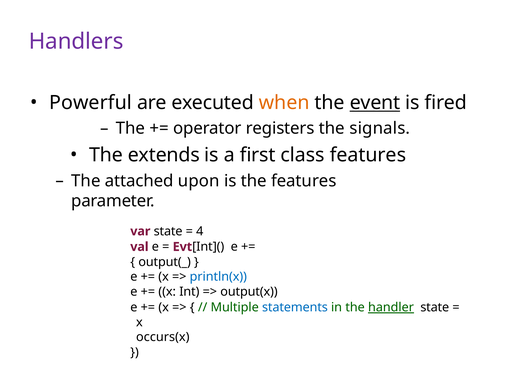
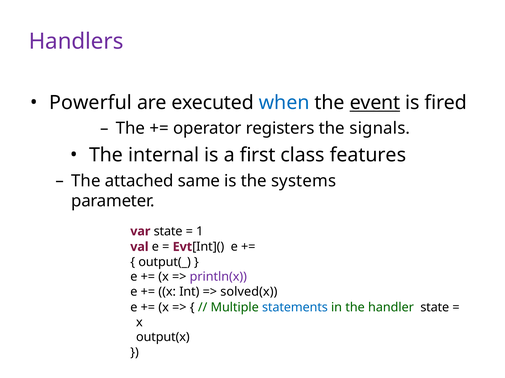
when colour: orange -> blue
extends: extends -> internal
upon: upon -> same
the features: features -> systems
4: 4 -> 1
println(x colour: blue -> purple
output(x: output(x -> solved(x
handler underline: present -> none
occurs(x: occurs(x -> output(x
